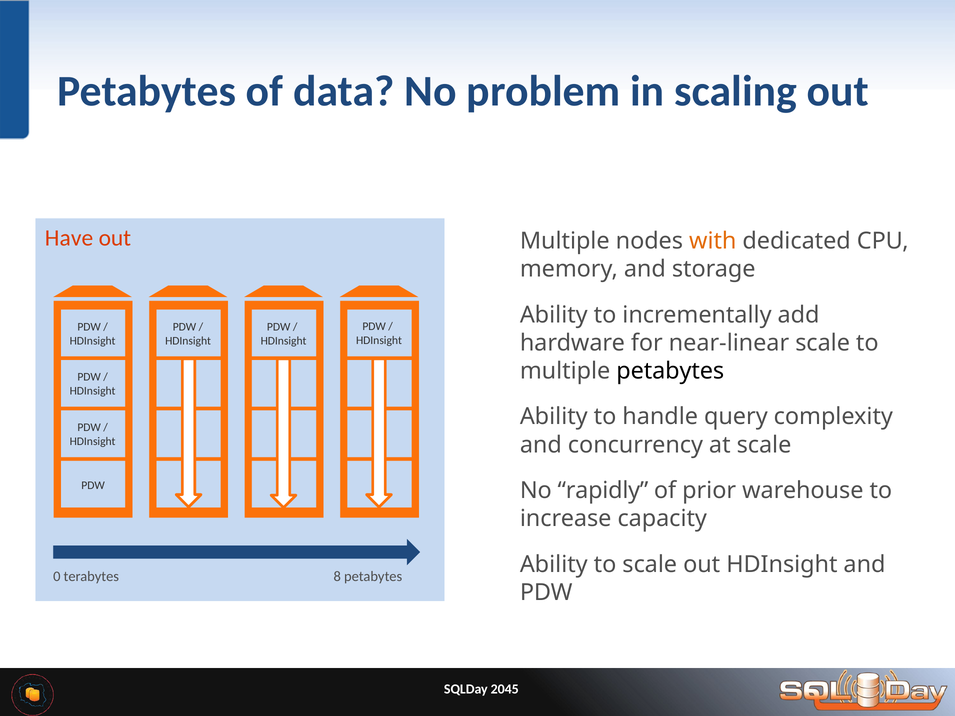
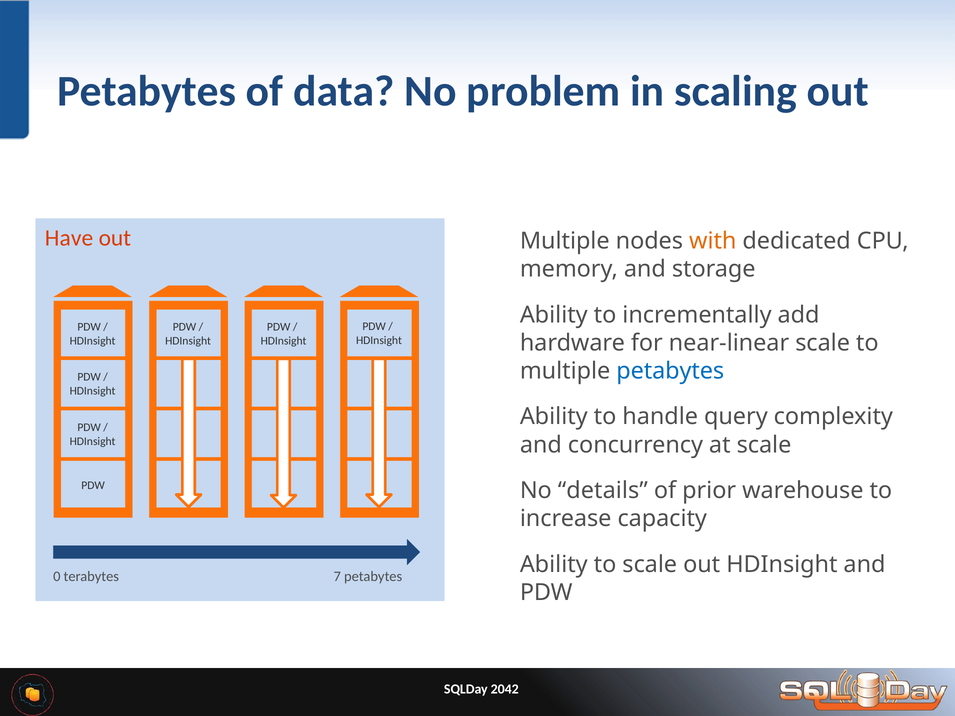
petabytes at (670, 371) colour: black -> blue
rapidly: rapidly -> details
8: 8 -> 7
2045: 2045 -> 2042
